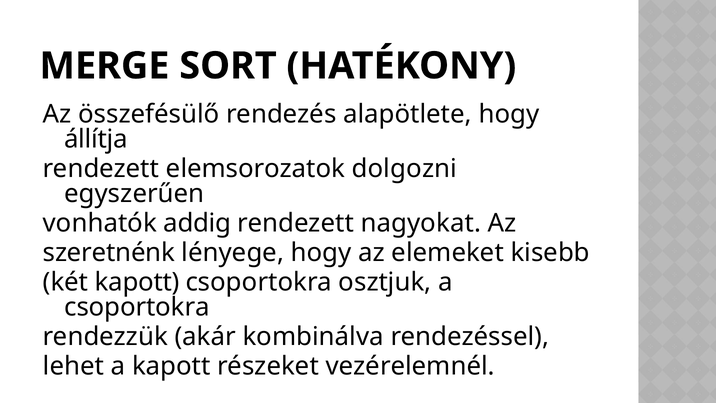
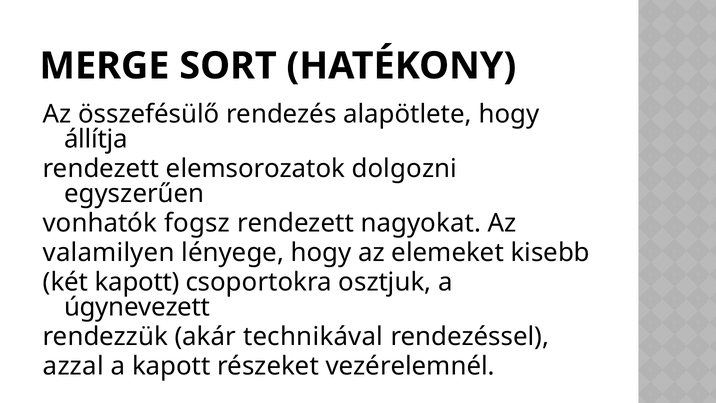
addig: addig -> fogsz
szeretnénk: szeretnénk -> valamilyen
csoportokra at (137, 307): csoportokra -> úgynevezett
kombinálva: kombinálva -> technikával
lehet: lehet -> azzal
